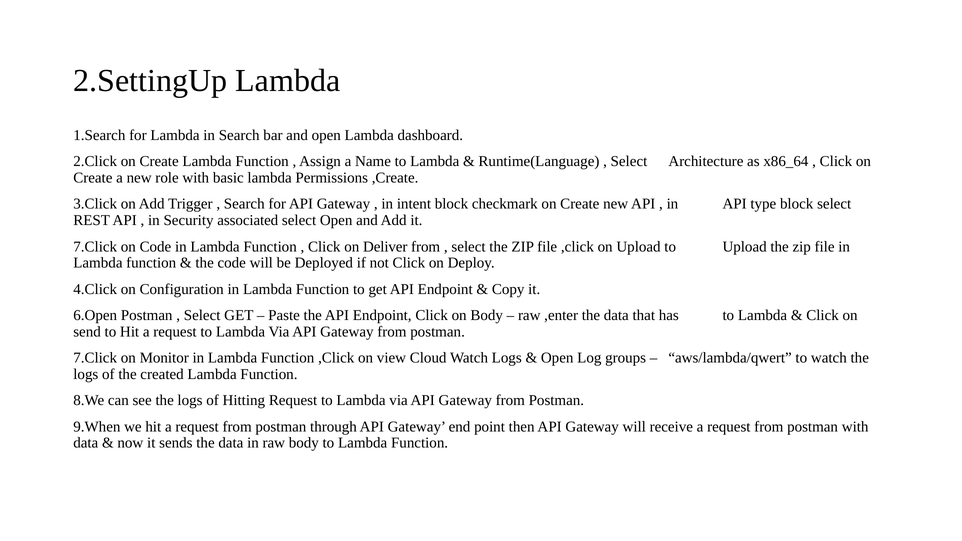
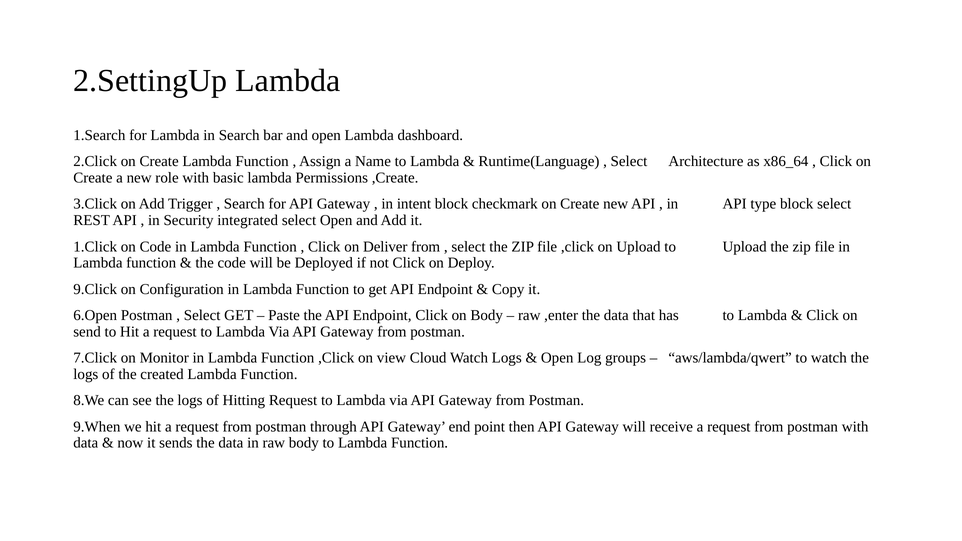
associated: associated -> integrated
7.Click at (95, 247): 7.Click -> 1.Click
4.Click: 4.Click -> 9.Click
